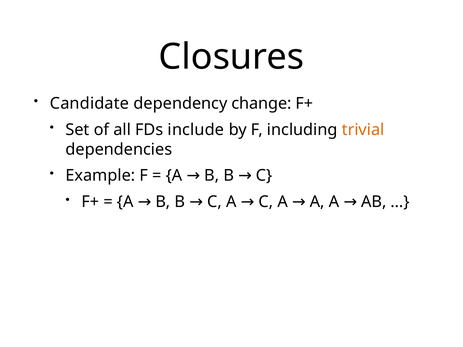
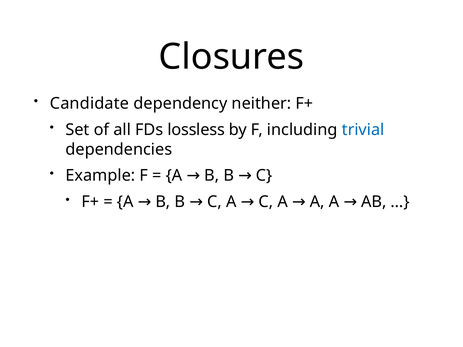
change: change -> neither
include: include -> lossless
trivial colour: orange -> blue
